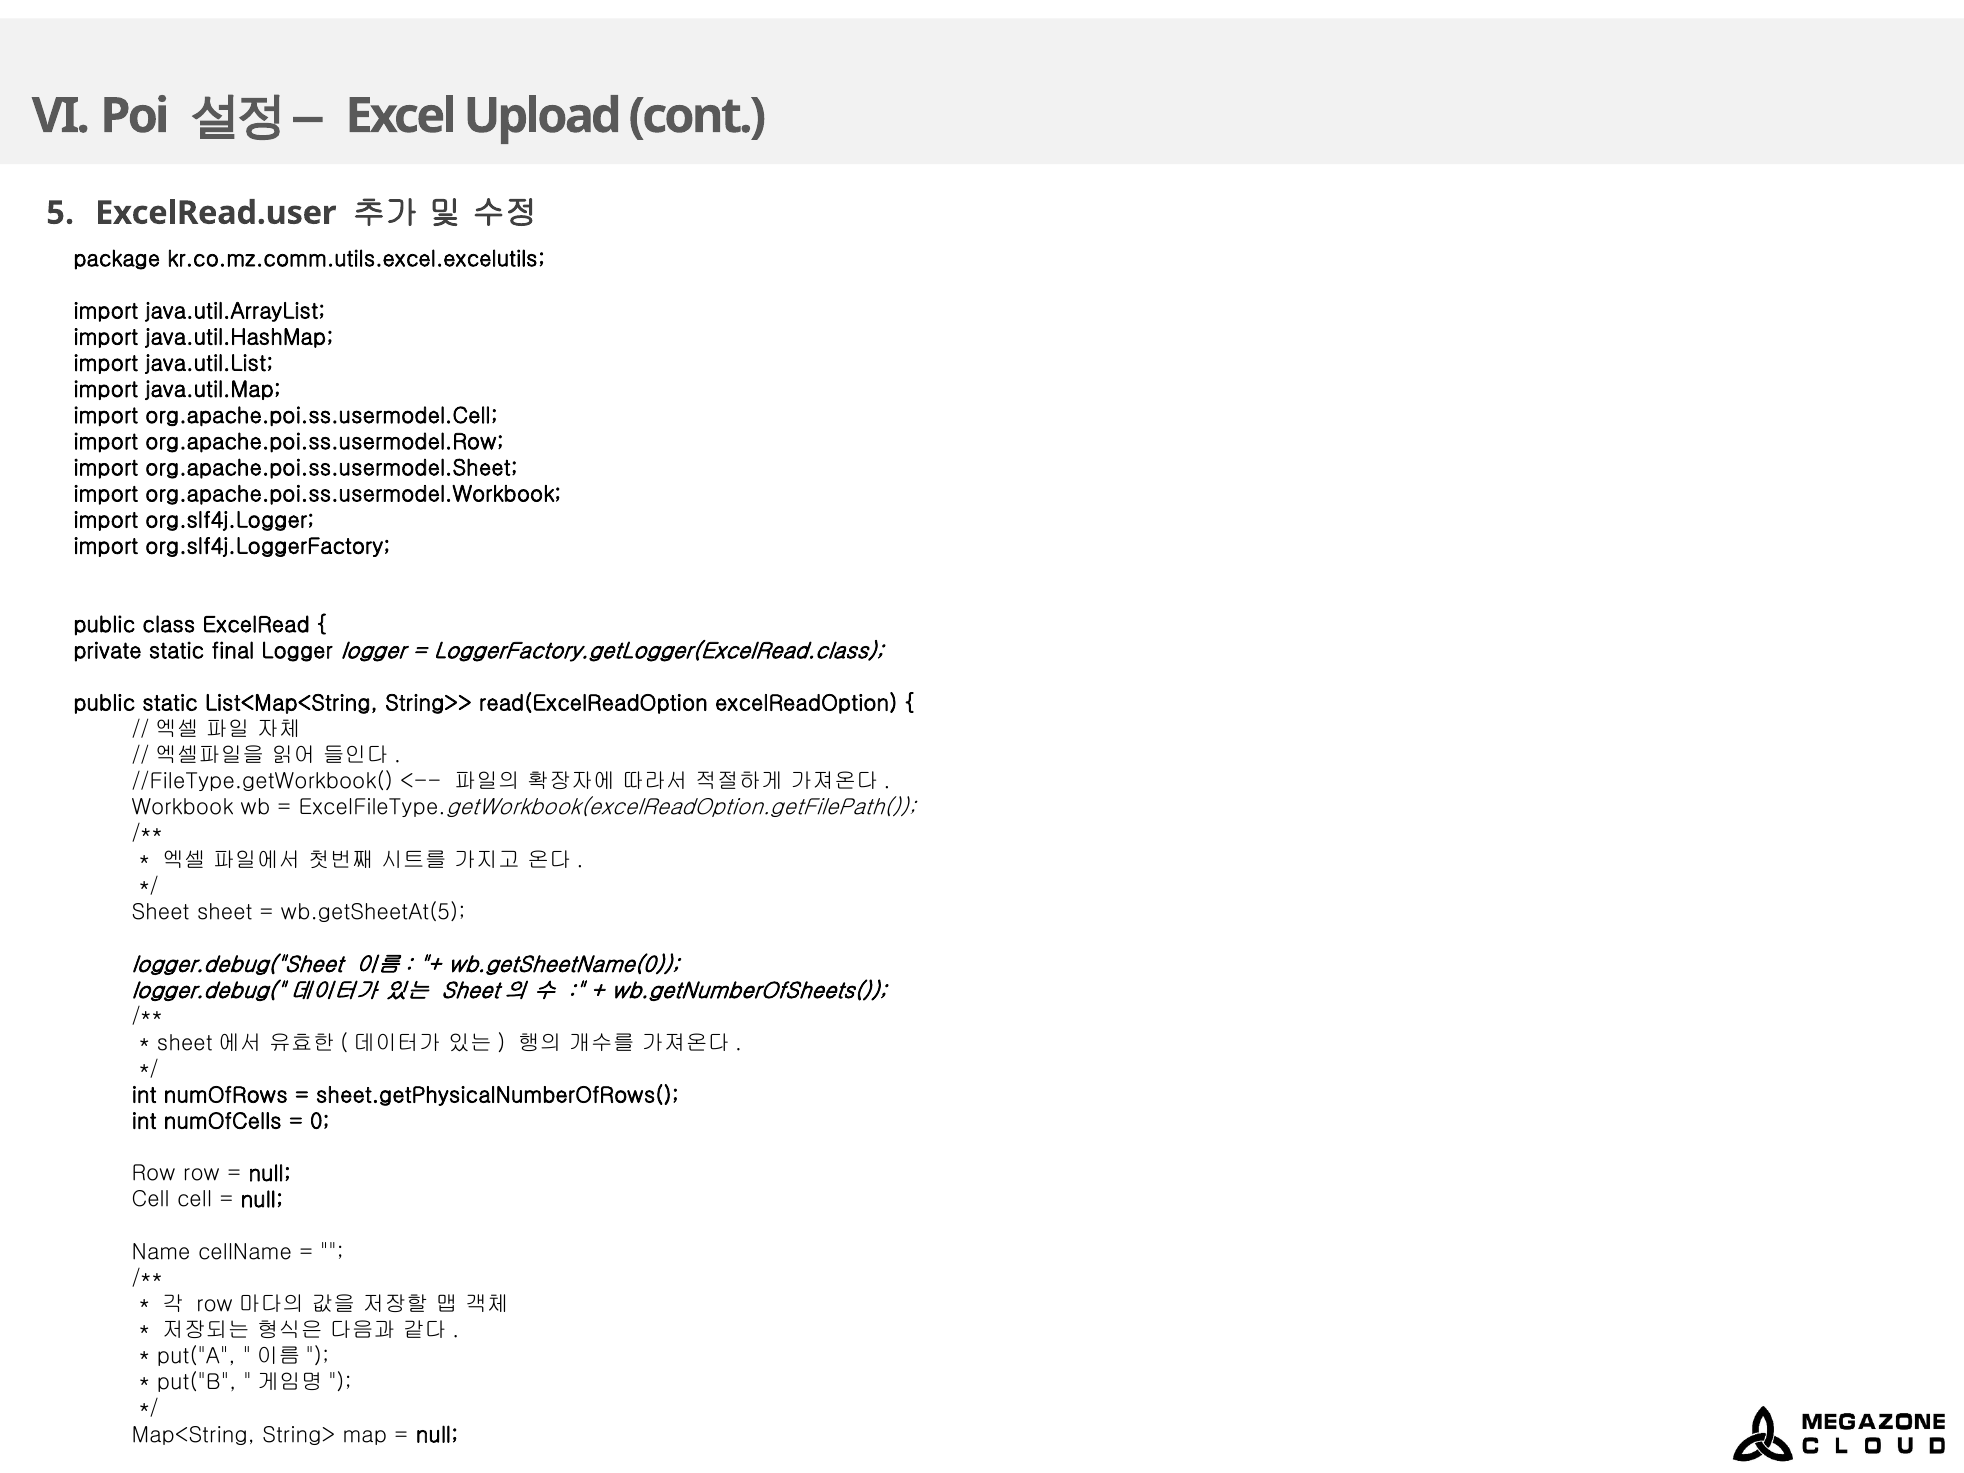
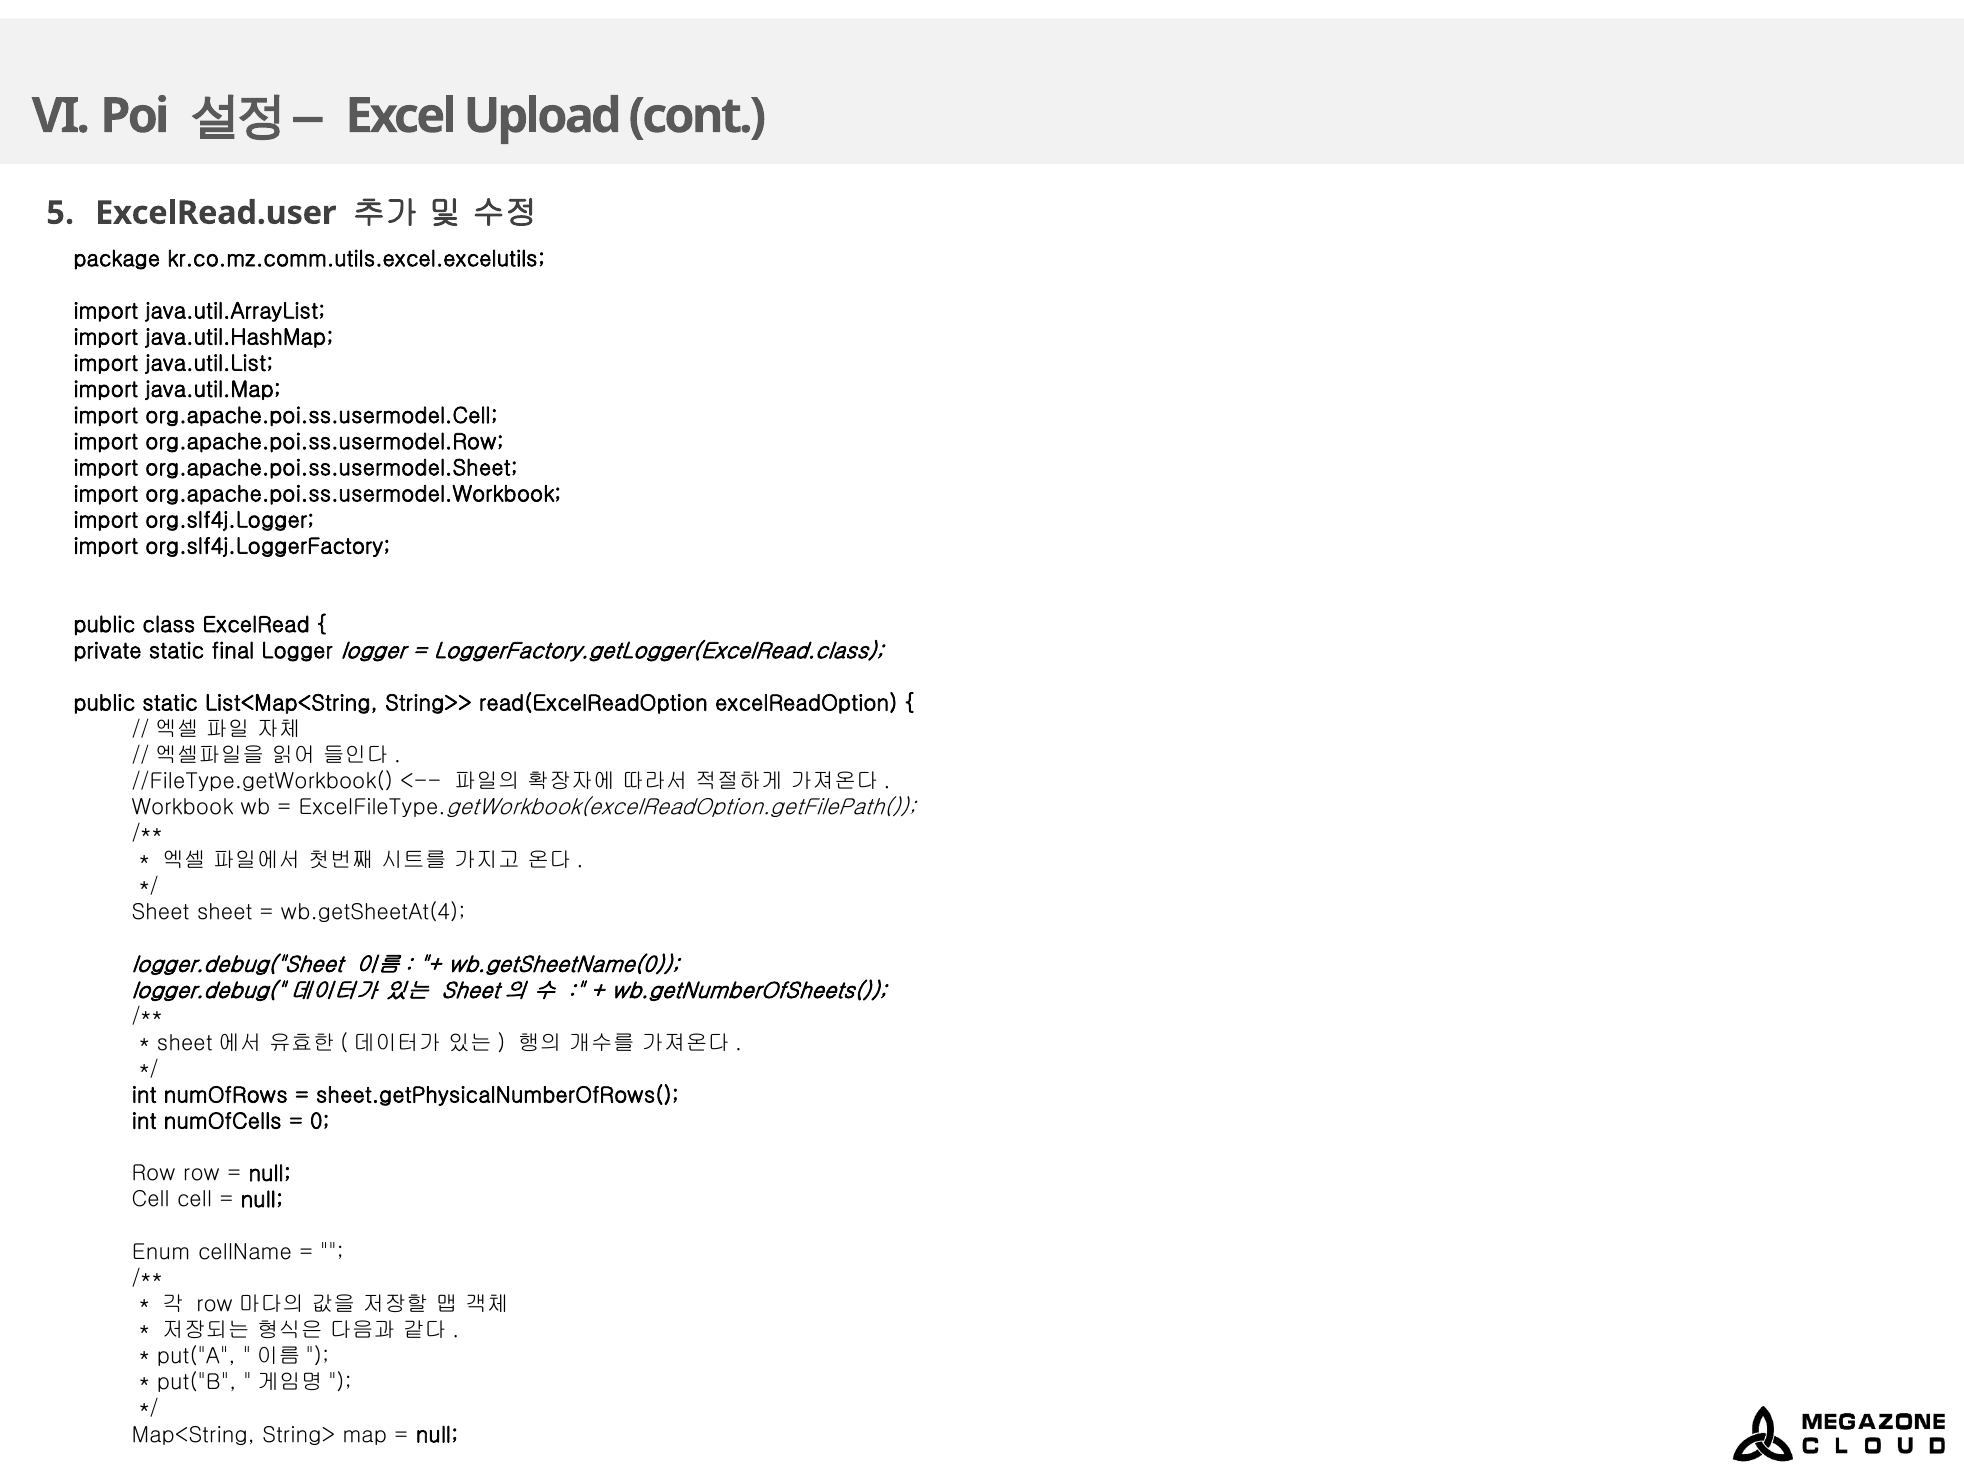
wb.getSheetAt(5: wb.getSheetAt(5 -> wb.getSheetAt(4
Name: Name -> Enum
